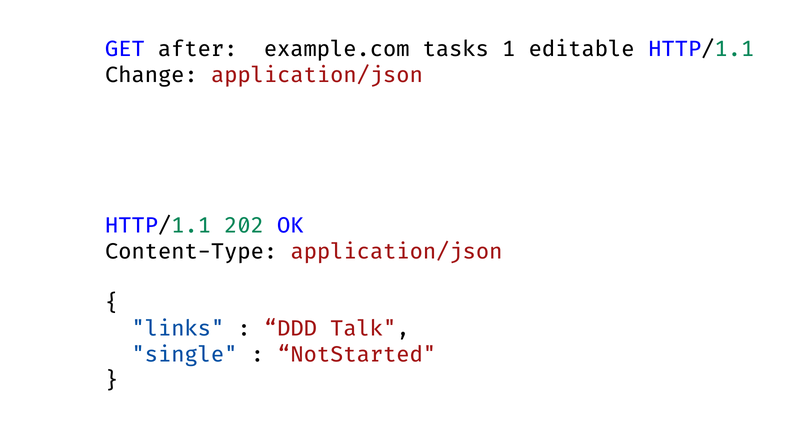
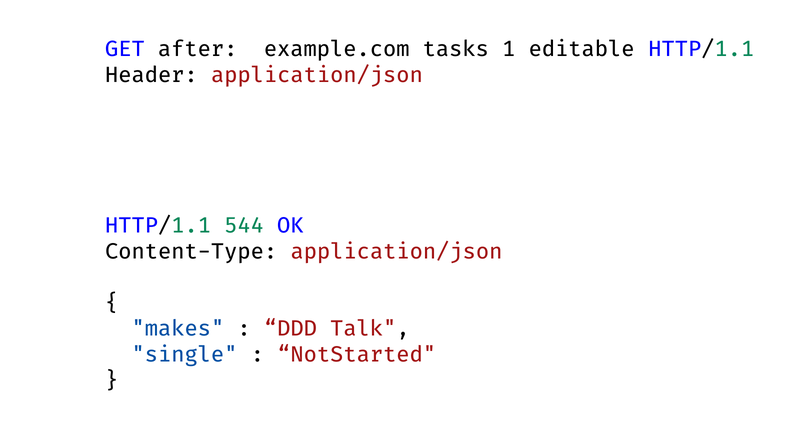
Change: Change -> Header
202: 202 -> 544
links: links -> makes
